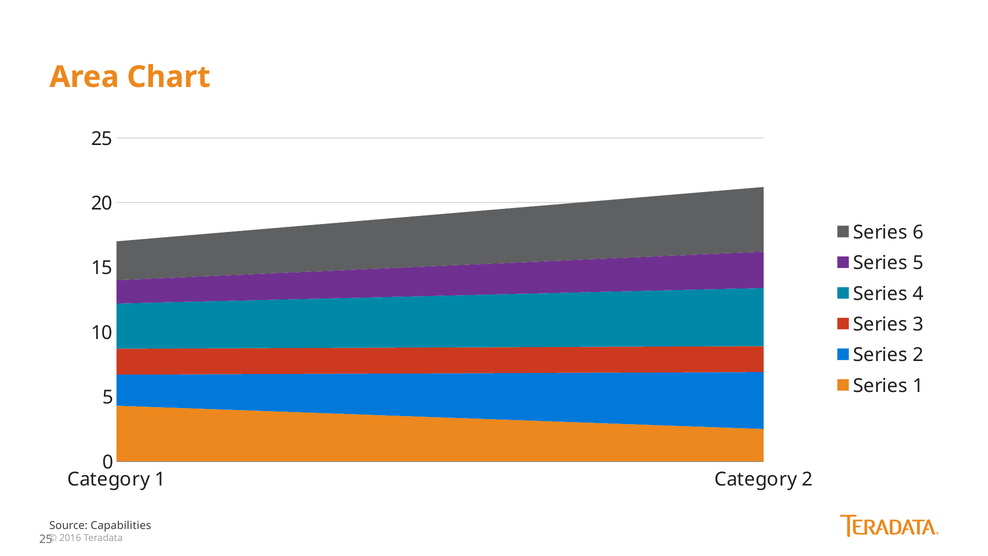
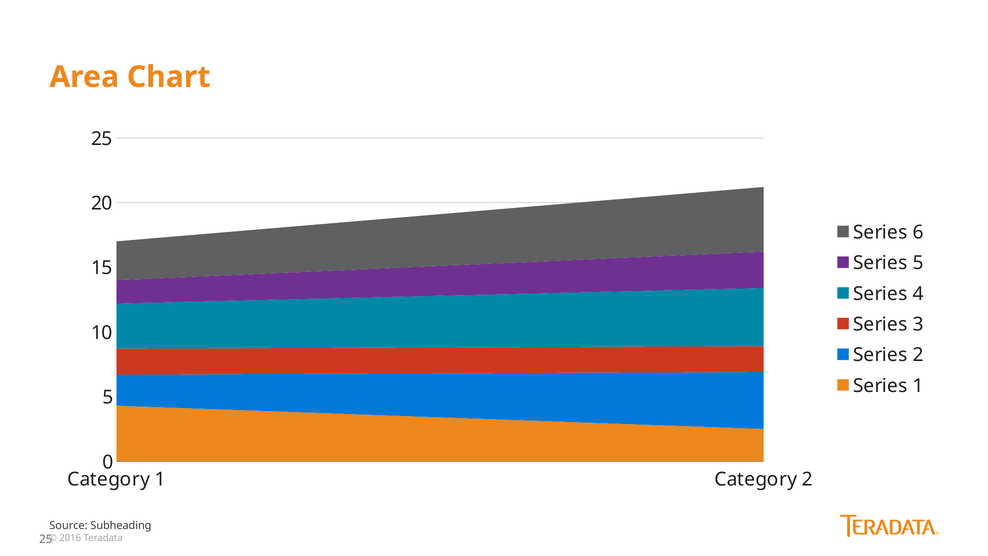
Capabilities: Capabilities -> Subheading
